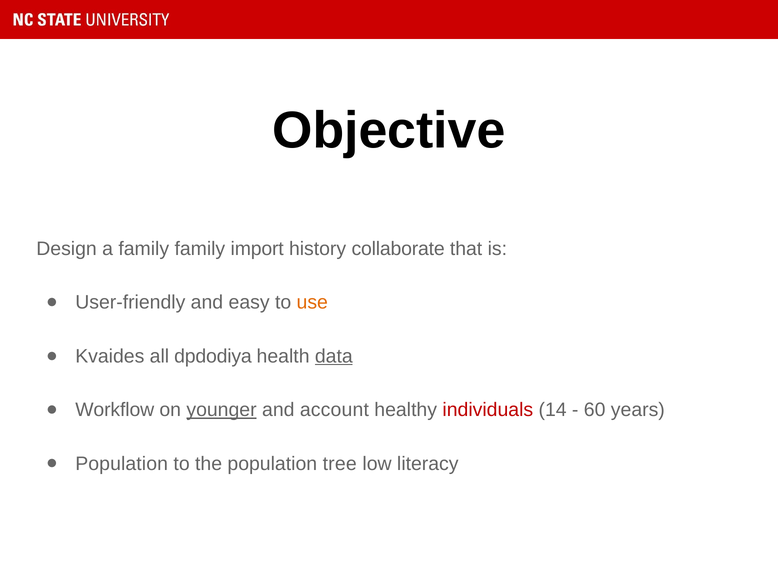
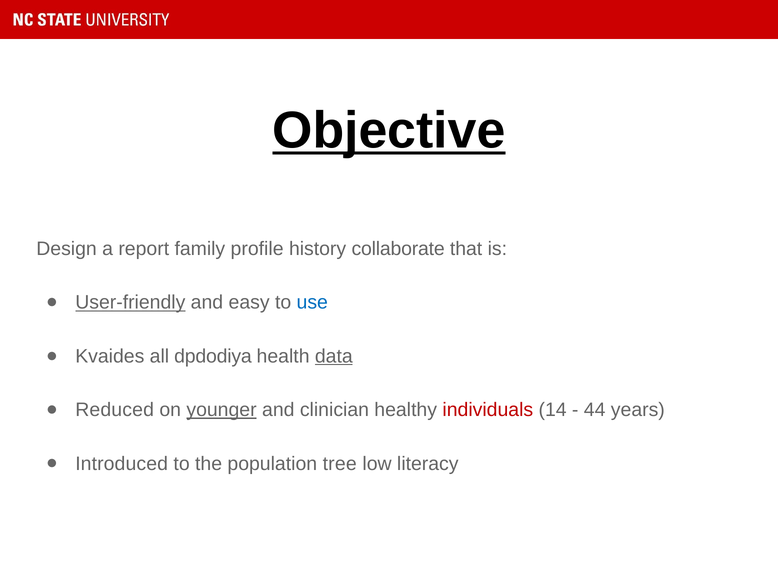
Objective underline: none -> present
a family: family -> report
import: import -> profile
User-friendly underline: none -> present
use colour: orange -> blue
Workflow: Workflow -> Reduced
account: account -> clinician
60: 60 -> 44
Population at (122, 463): Population -> Introduced
